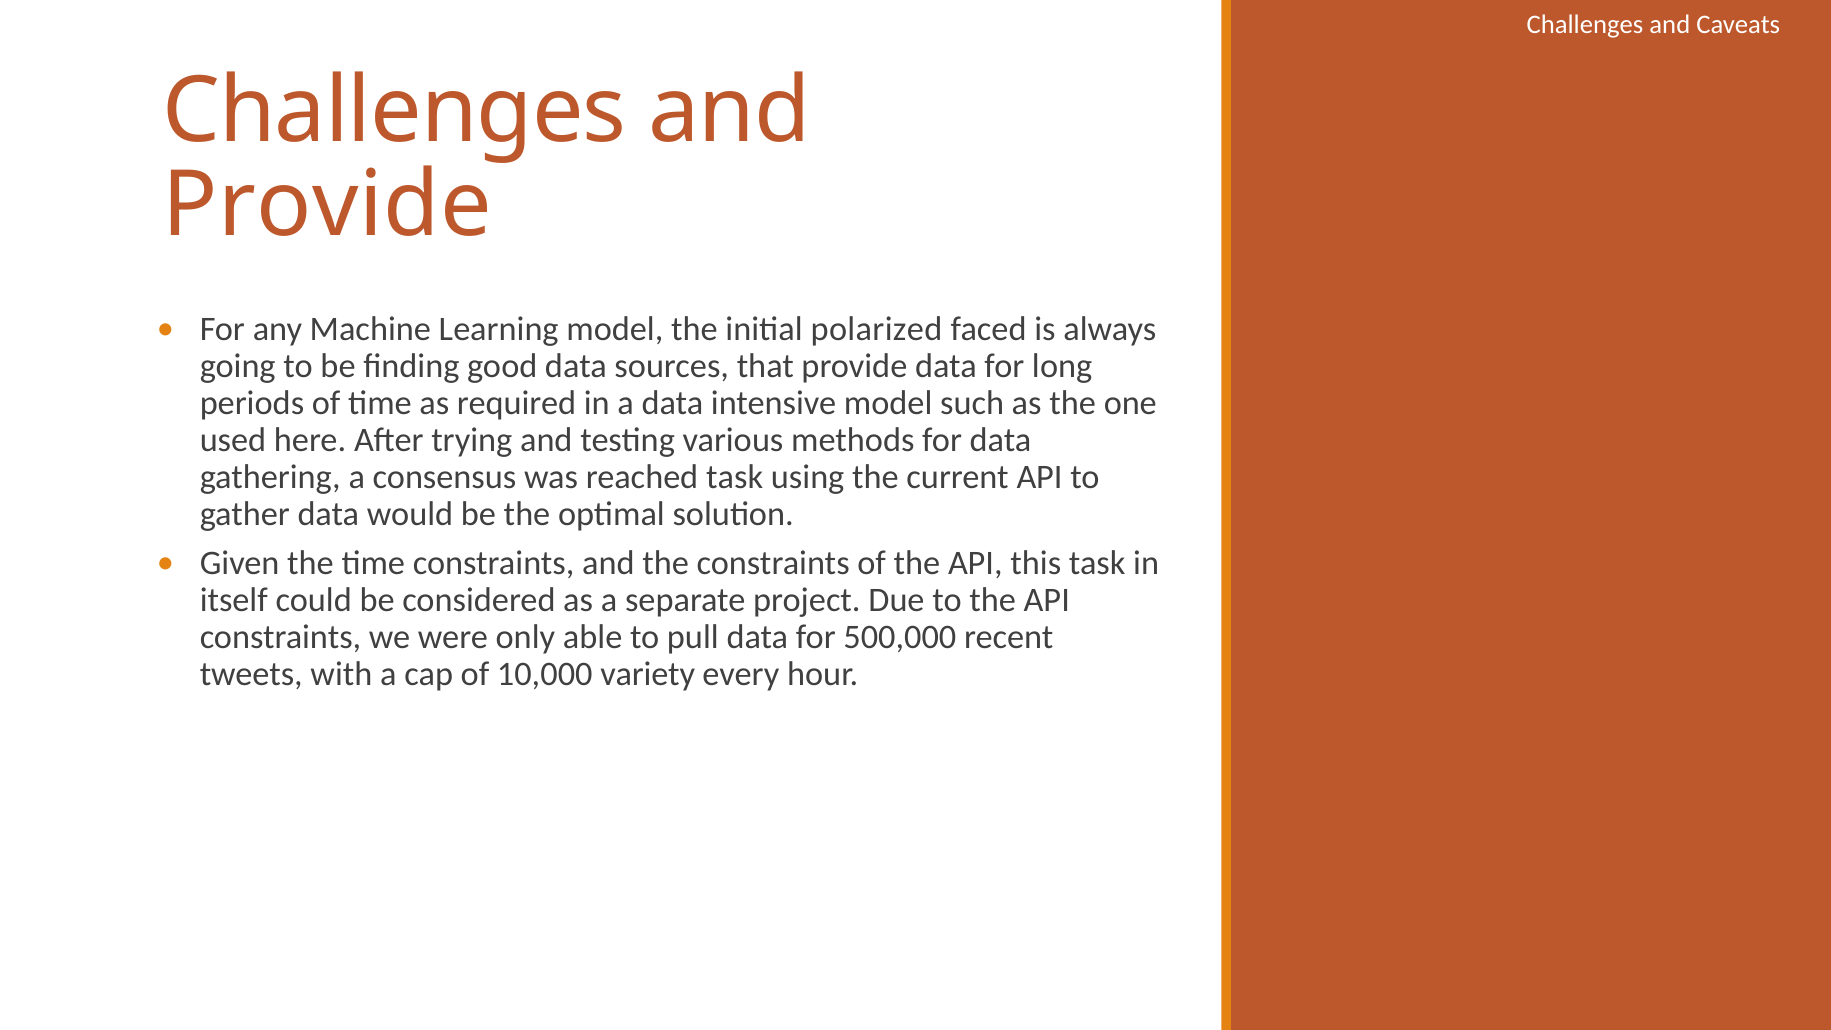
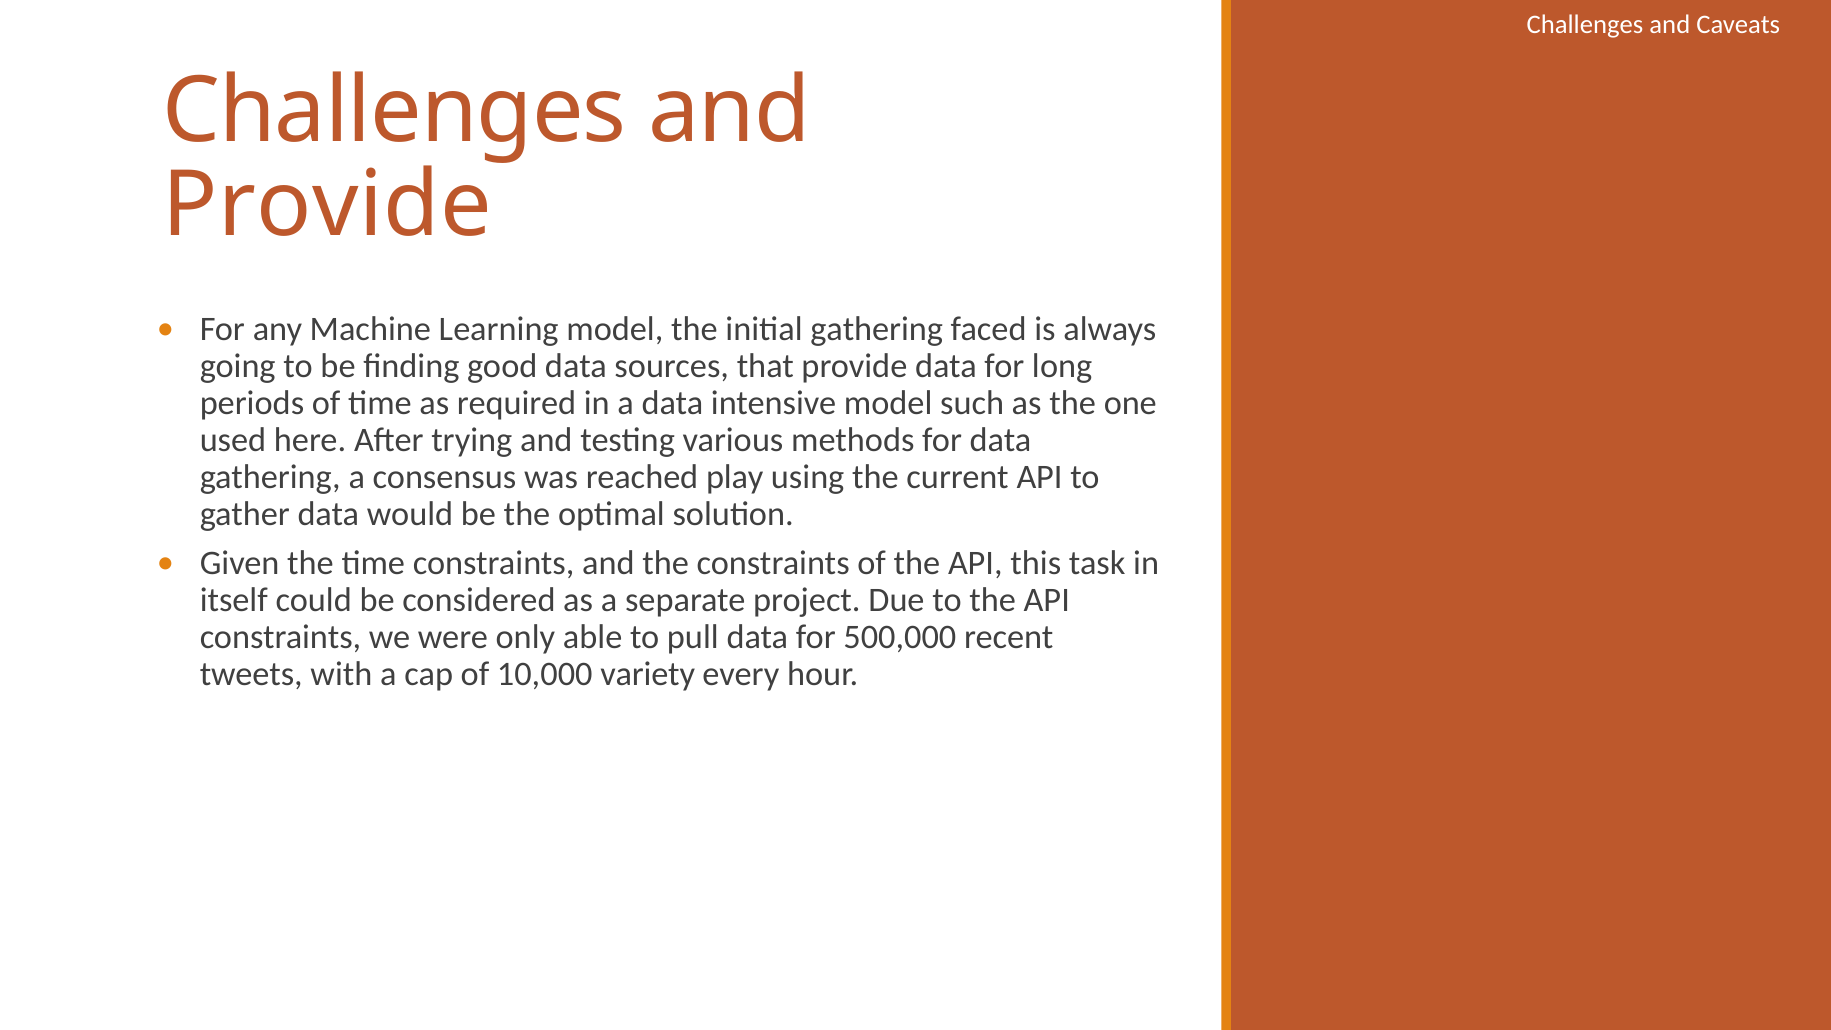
initial polarized: polarized -> gathering
reached task: task -> play
